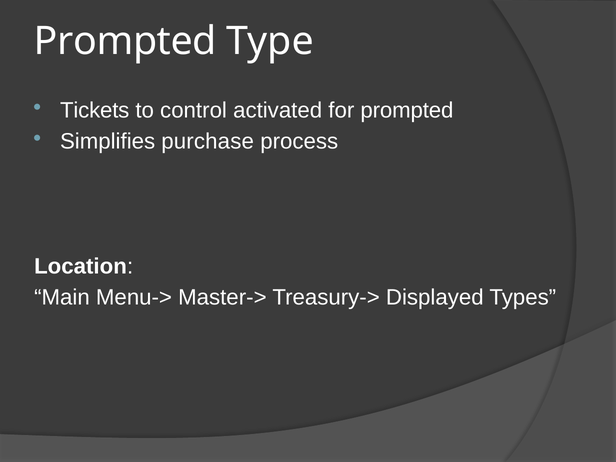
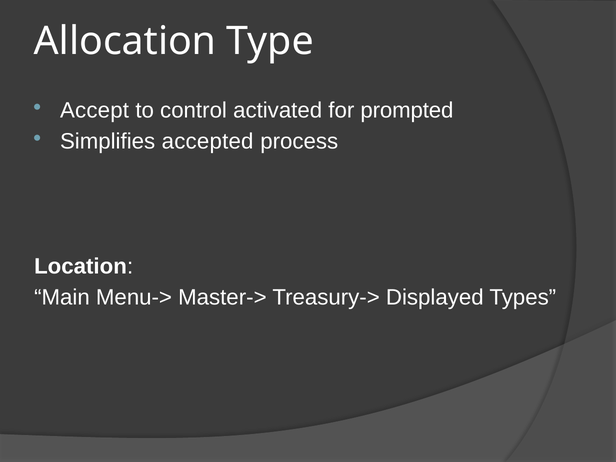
Prompted at (125, 41): Prompted -> Allocation
Tickets: Tickets -> Accept
purchase: purchase -> accepted
